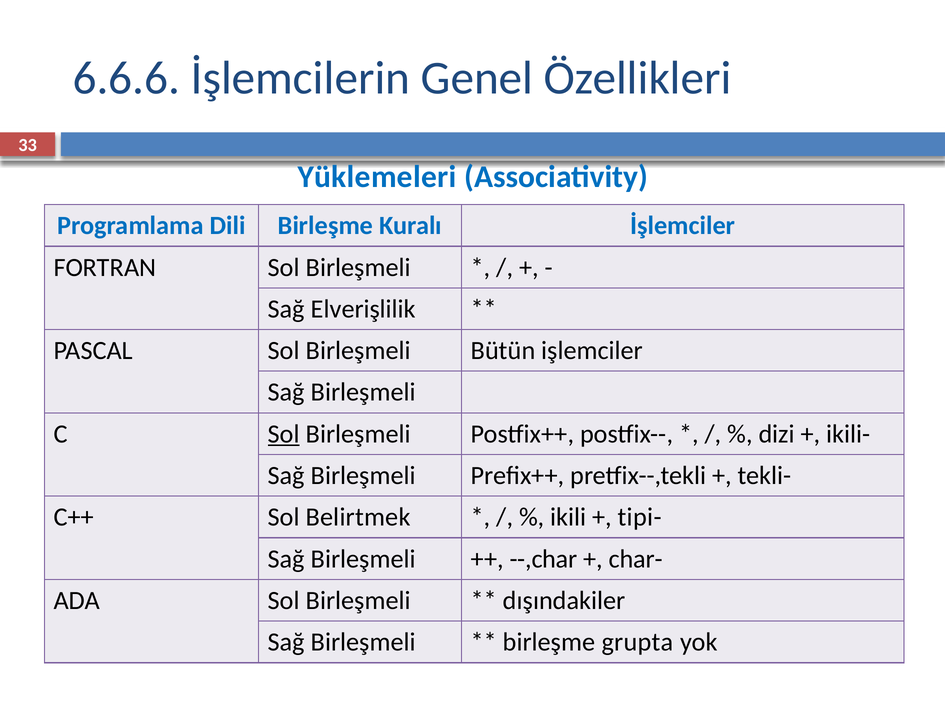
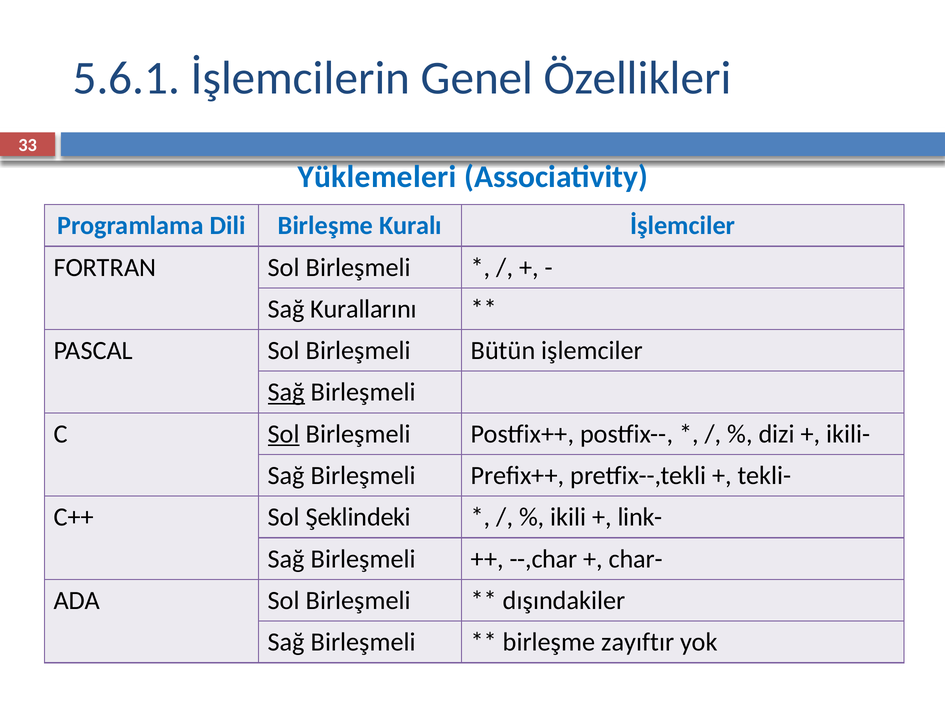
6.6.6: 6.6.6 -> 5.6.1
Elverişlilik: Elverişlilik -> Kurallarını
Sağ at (286, 392) underline: none -> present
Belirtmek: Belirtmek -> Şeklindeki
tipi-: tipi- -> link-
grupta: grupta -> zayıftır
